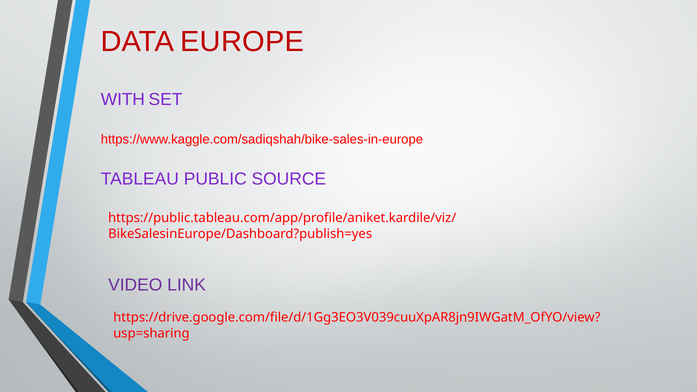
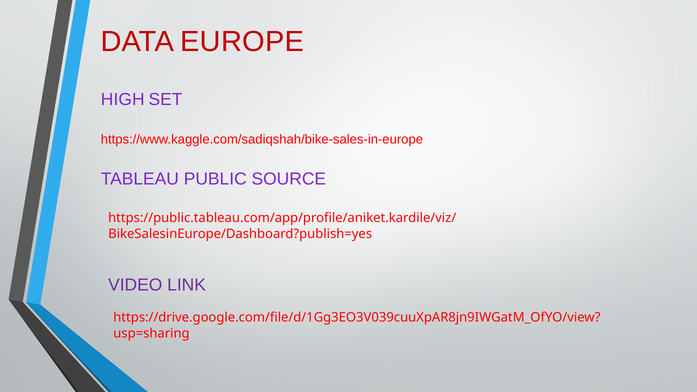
WITH: WITH -> HIGH
